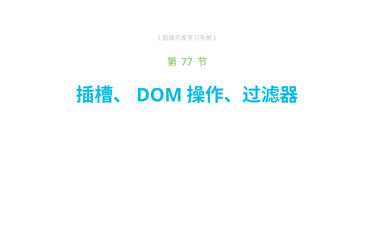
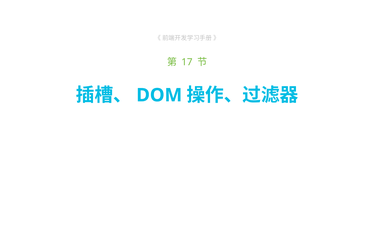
77: 77 -> 17
